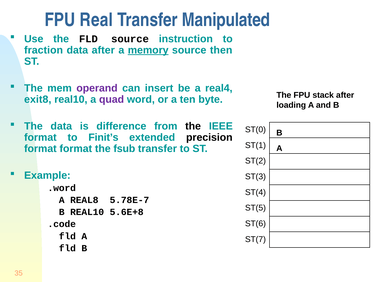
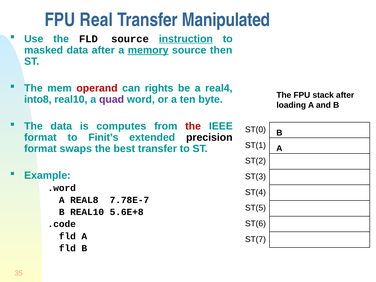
instruction underline: none -> present
fraction: fraction -> masked
operand colour: purple -> red
insert: insert -> rights
exit8: exit8 -> into8
difference: difference -> computes
the at (193, 126) colour: black -> red
format format: format -> swaps
fsub: fsub -> best
5.78E-7: 5.78E-7 -> 7.78E-7
